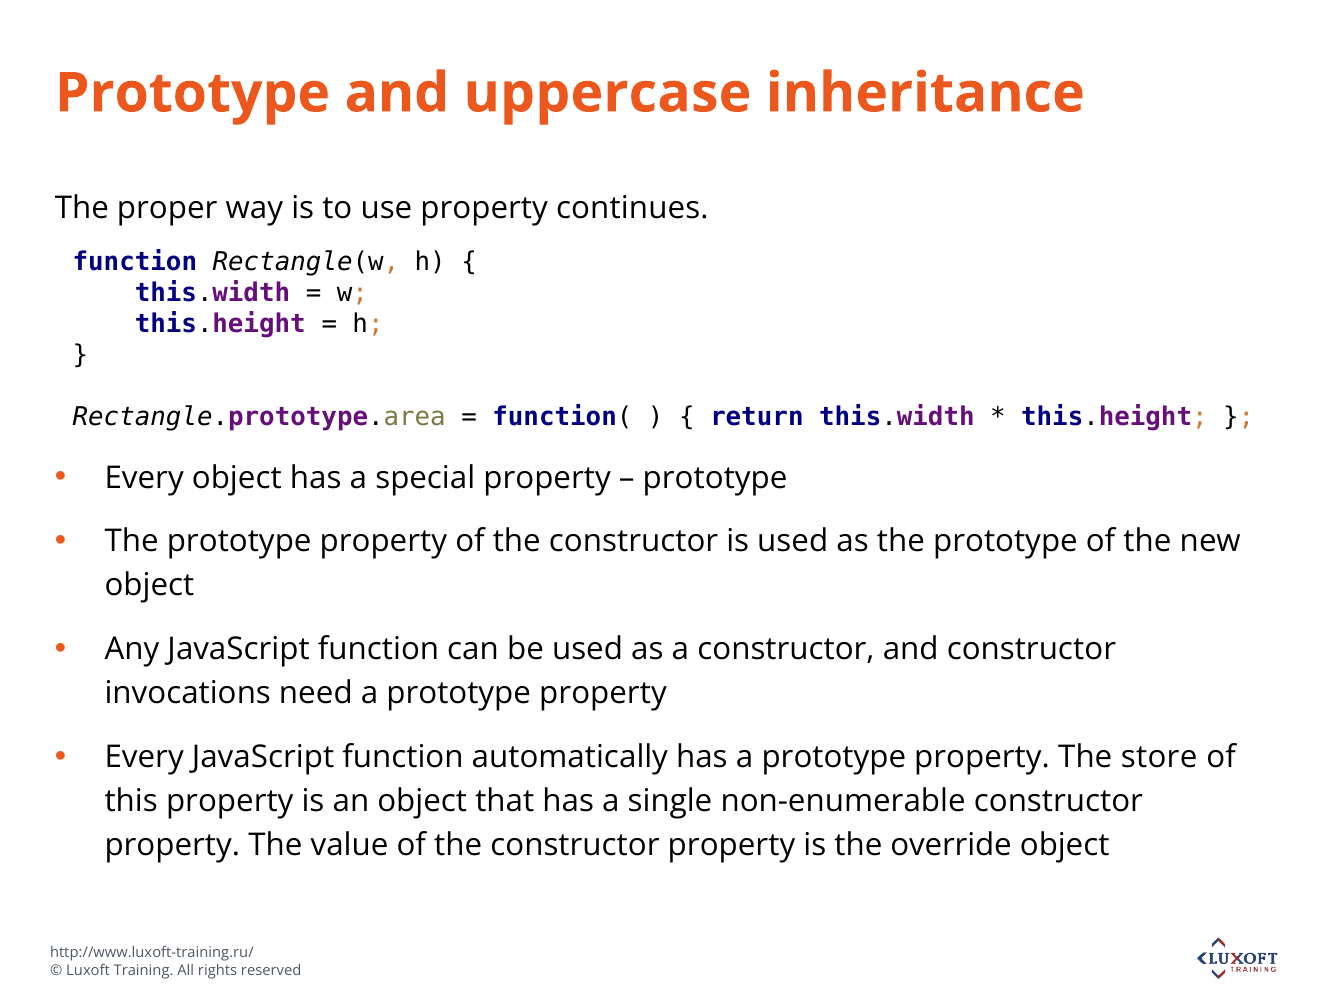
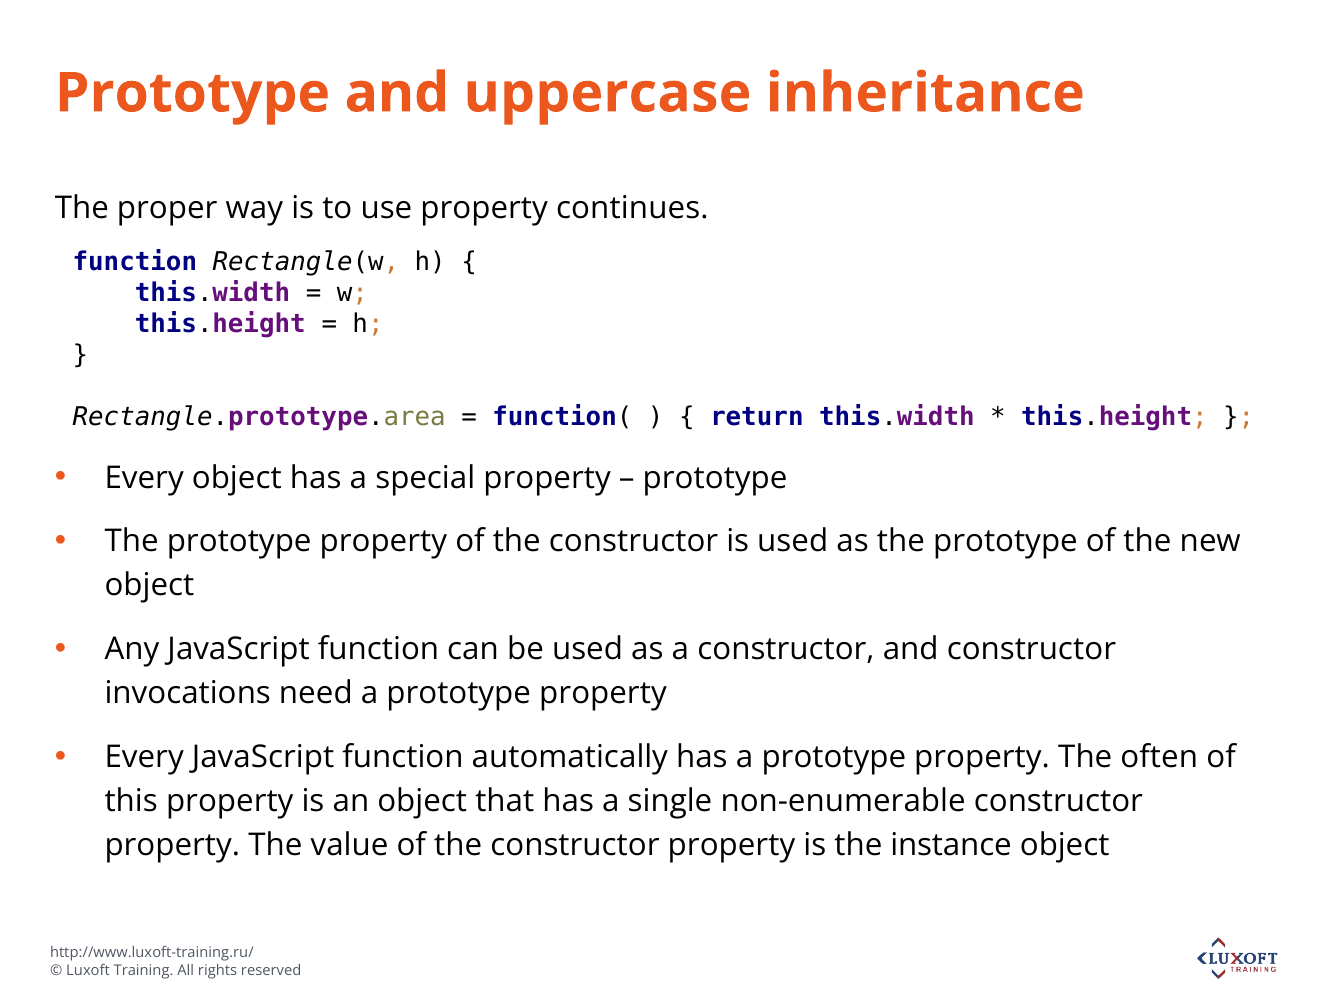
store: store -> often
override: override -> instance
